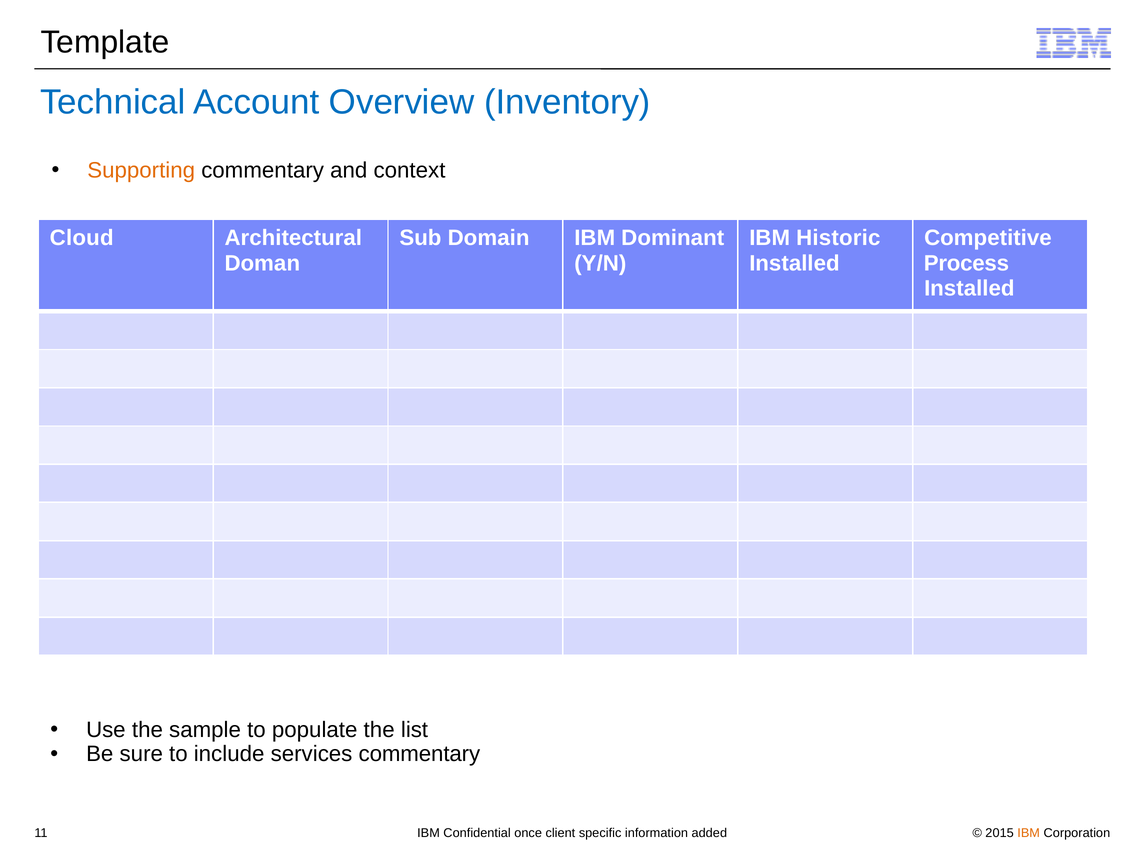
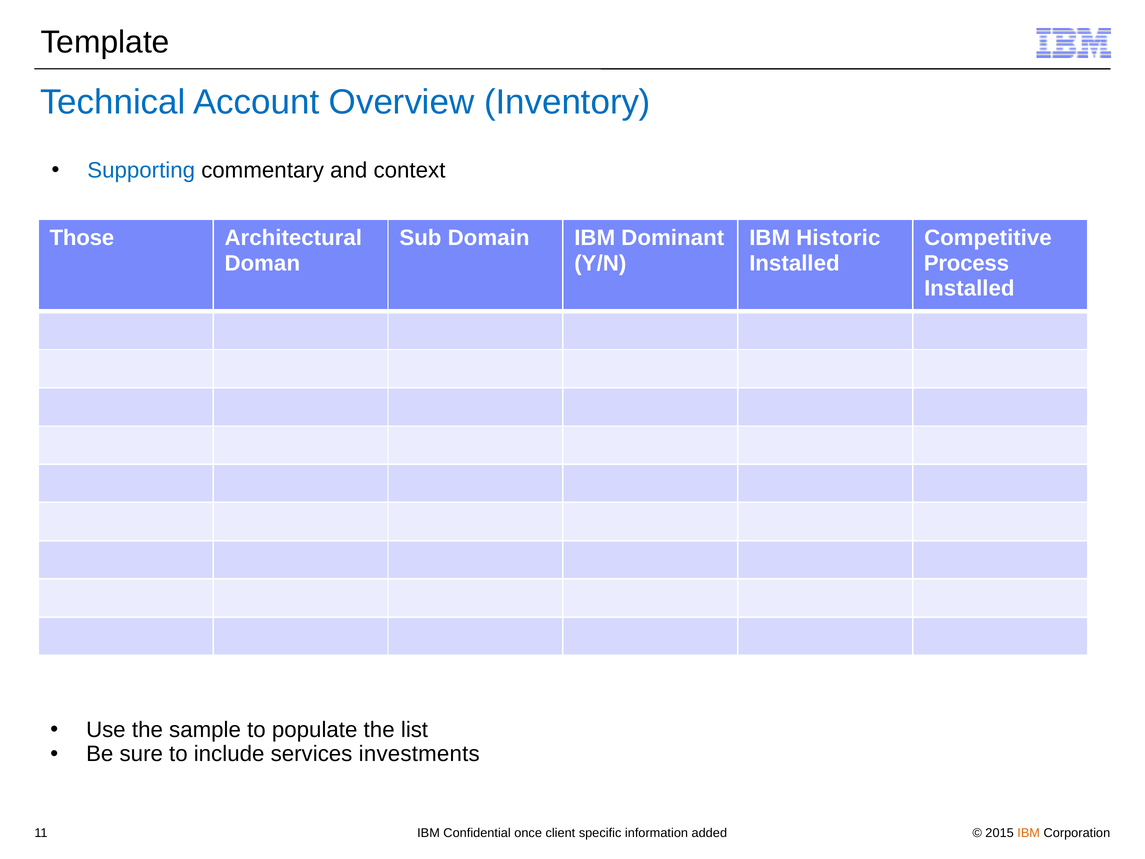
Supporting colour: orange -> blue
Cloud: Cloud -> Those
services commentary: commentary -> investments
